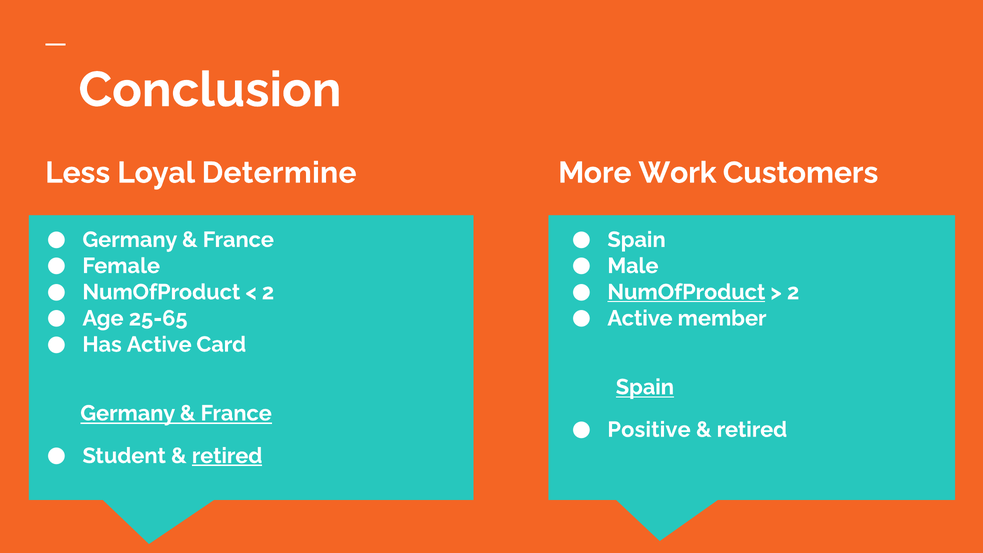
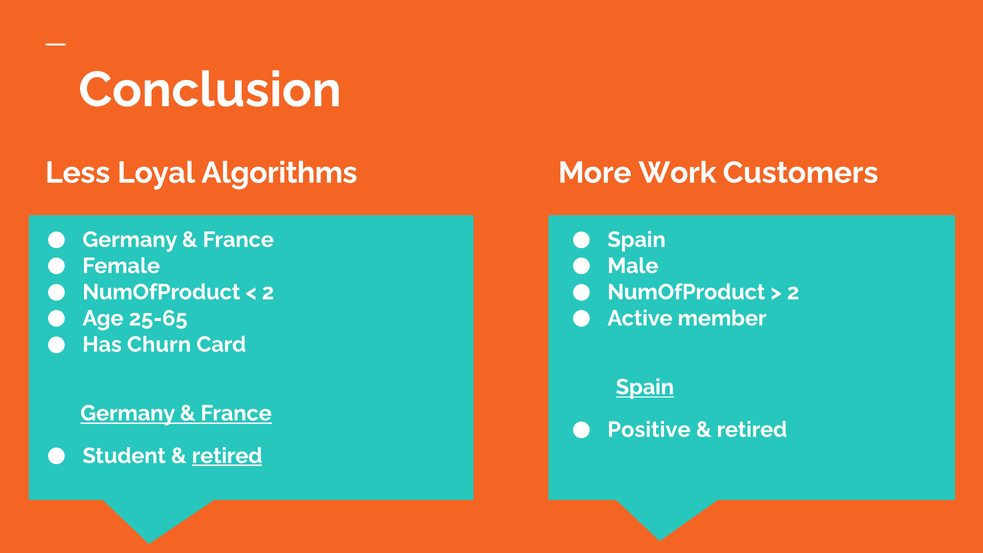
Determine: Determine -> Algorithms
NumOfProduct at (686, 292) underline: present -> none
Has Active: Active -> Churn
